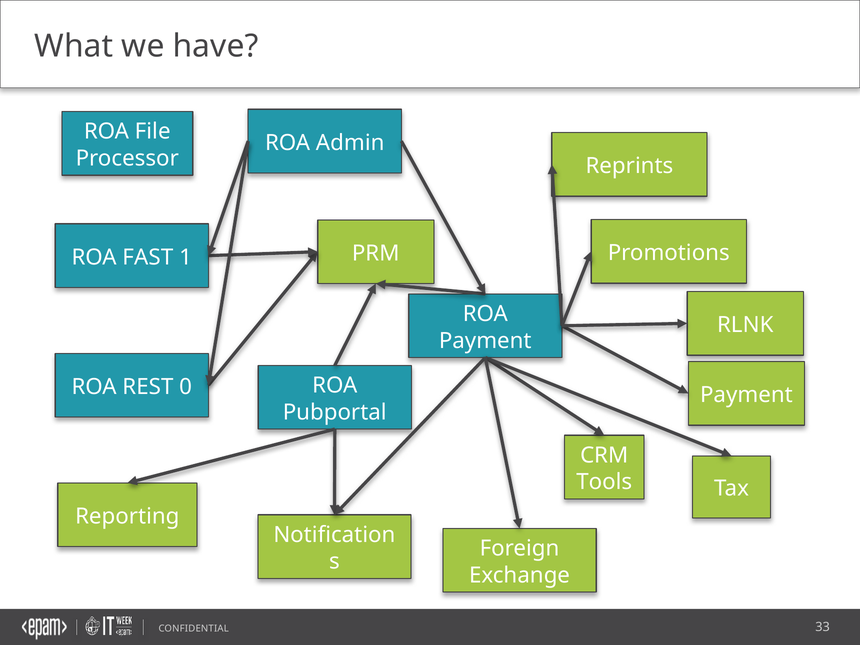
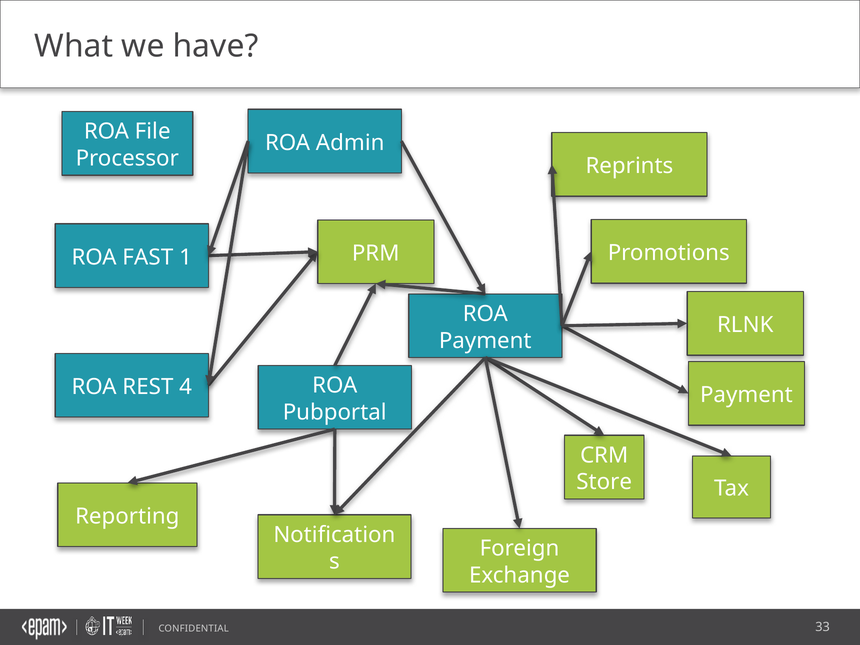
0: 0 -> 4
Tools: Tools -> Store
